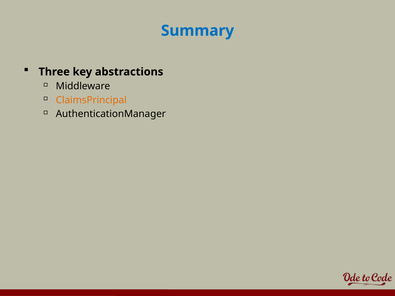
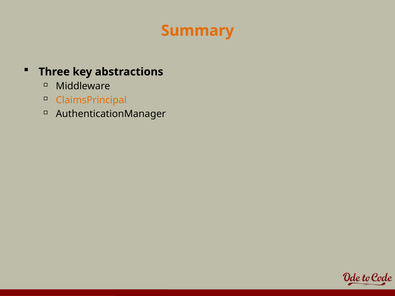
Summary colour: blue -> orange
